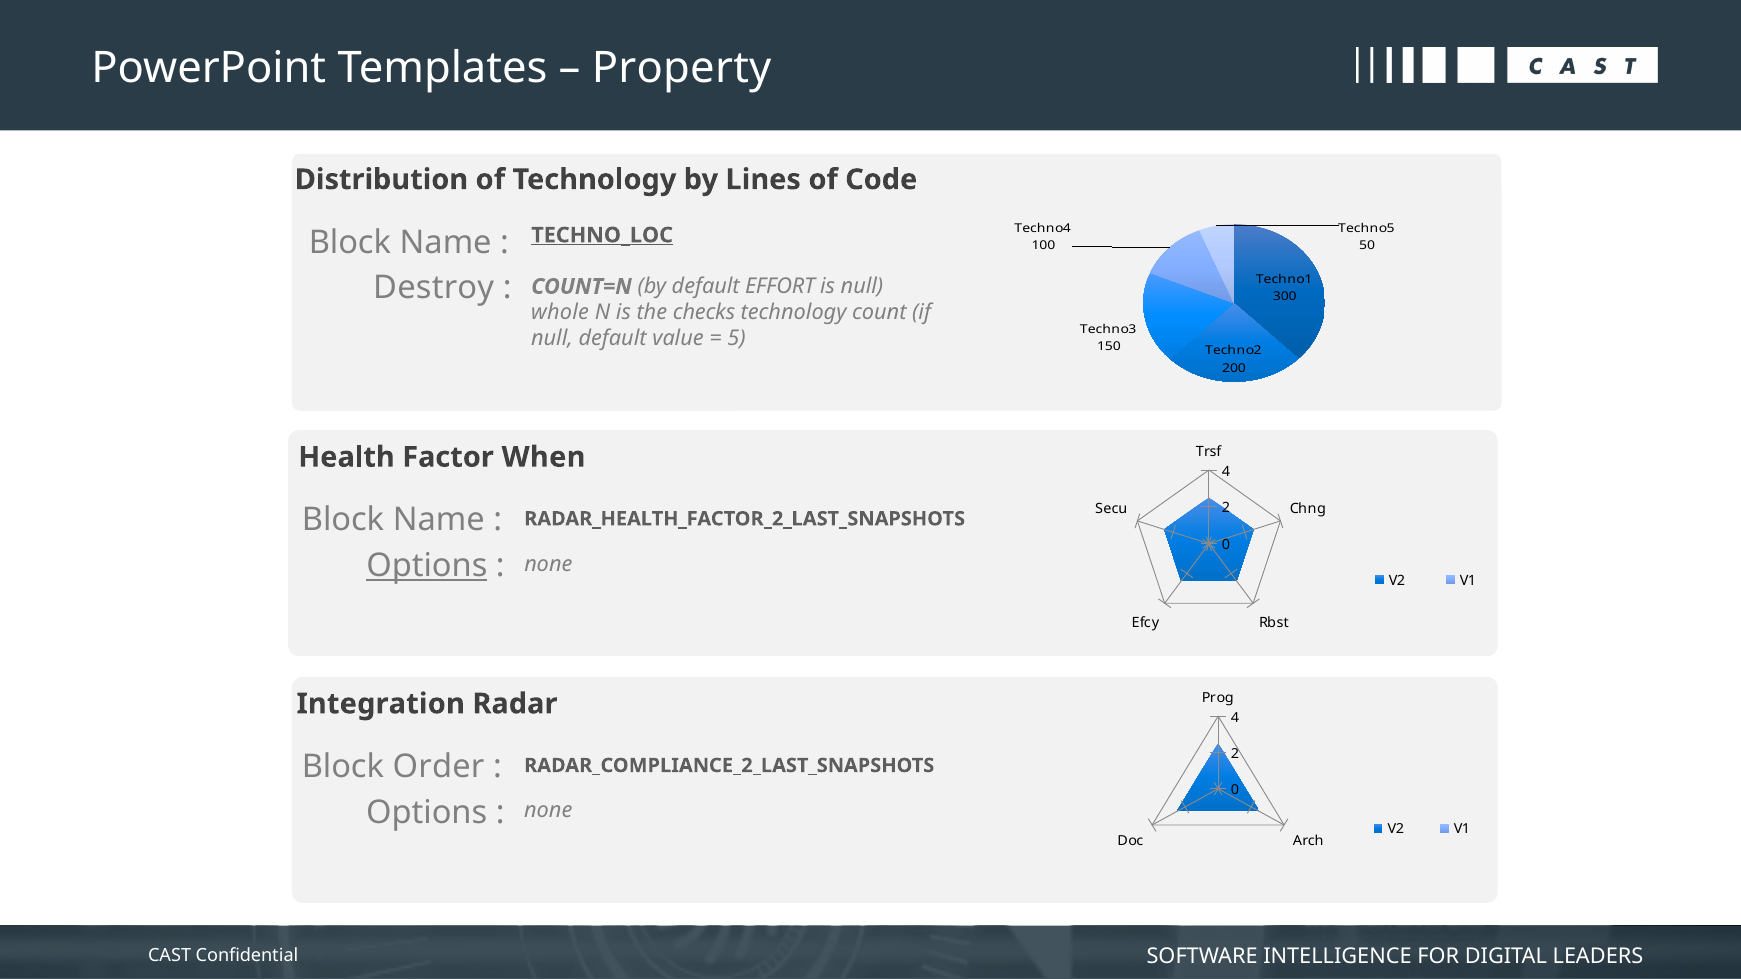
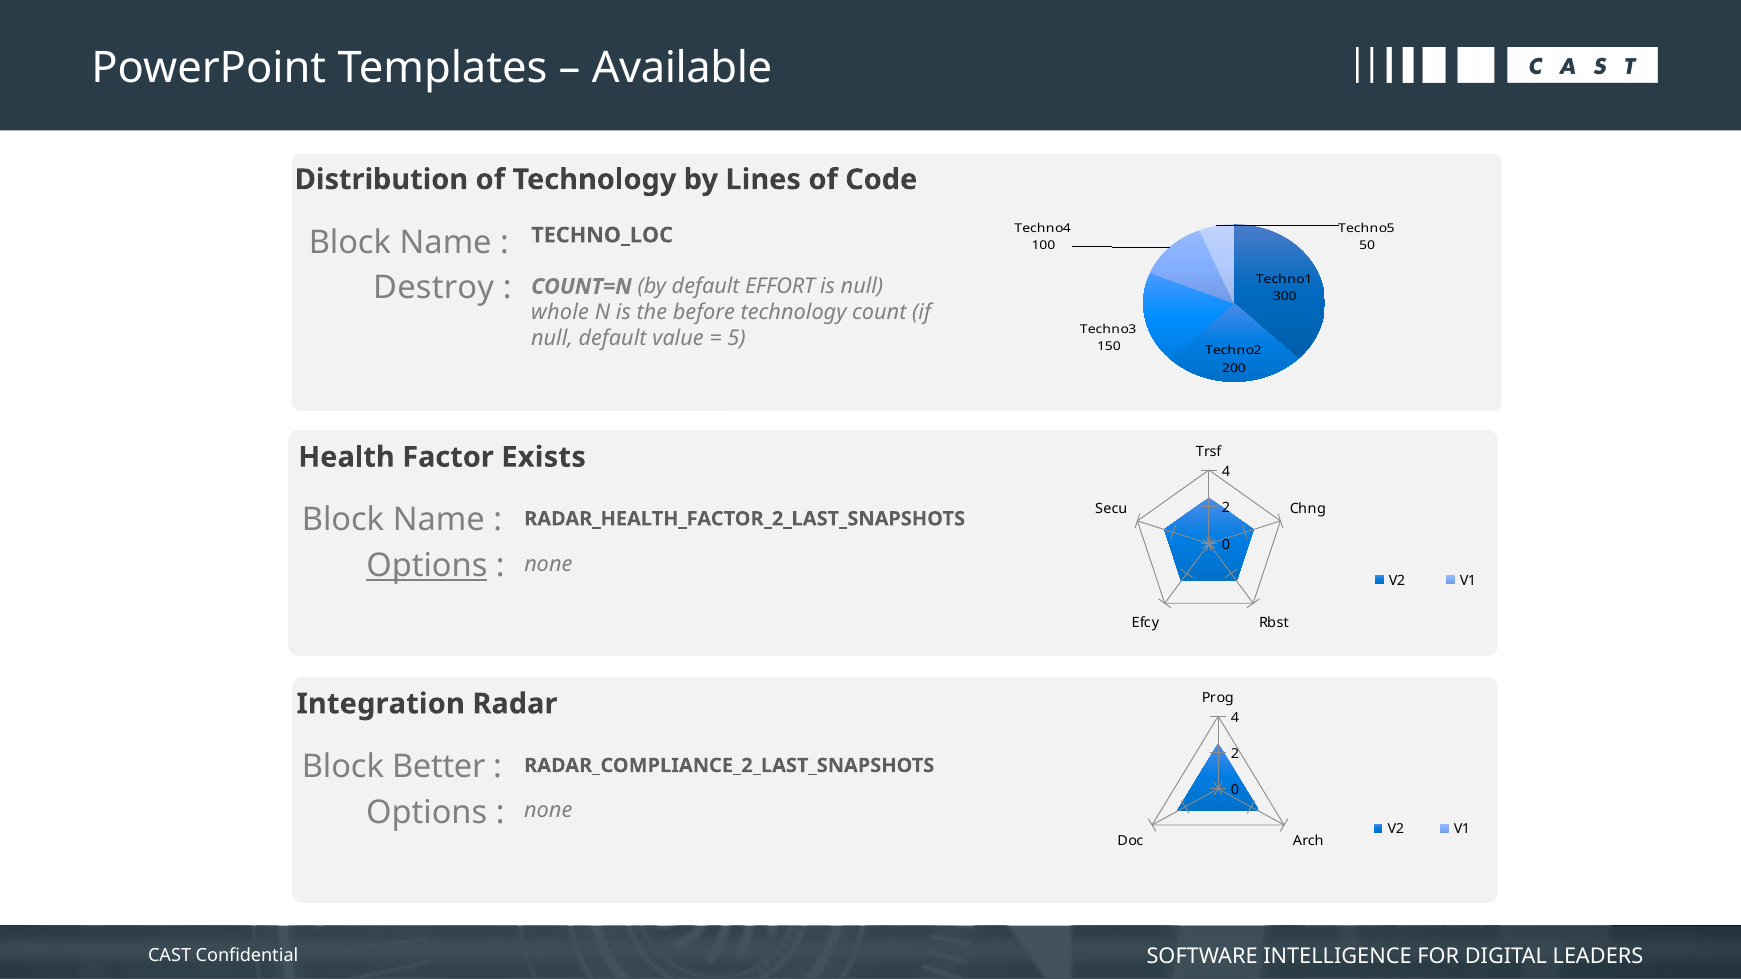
Property: Property -> Available
TECHNO_LOC underline: present -> none
checks: checks -> before
When: When -> Exists
Order: Order -> Better
